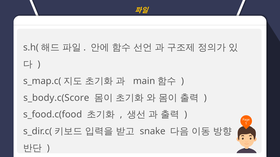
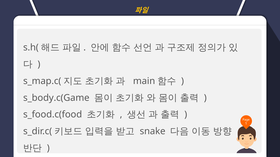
s_body.c(Score: s_body.c(Score -> s_body.c(Game
